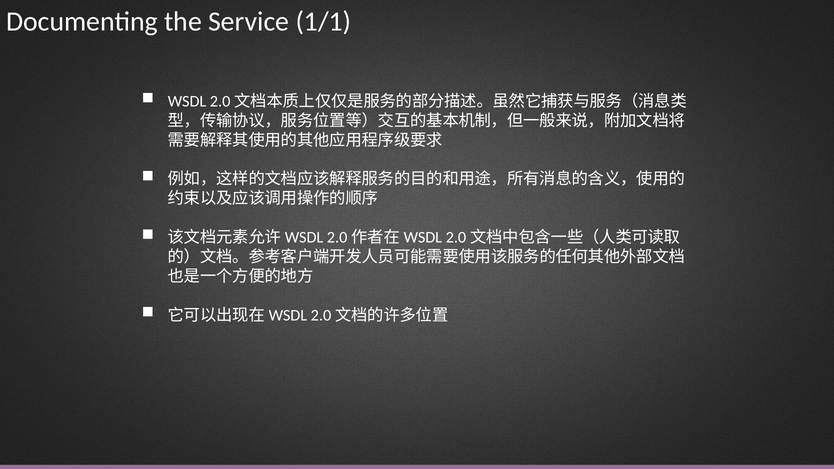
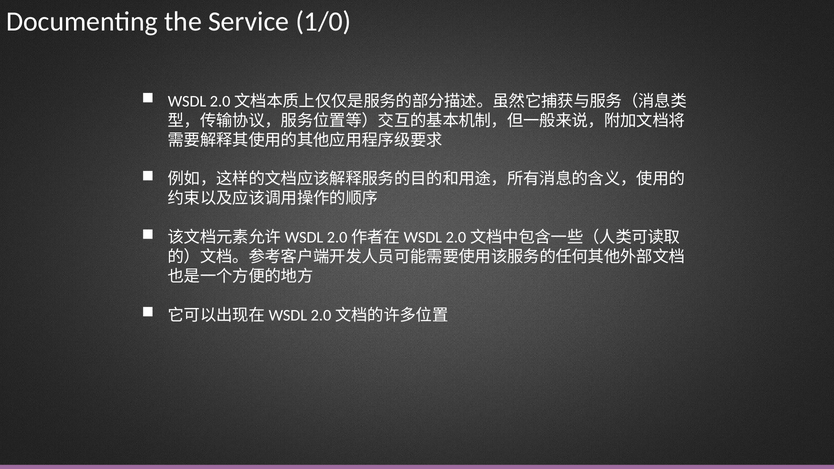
1/1: 1/1 -> 1/0
